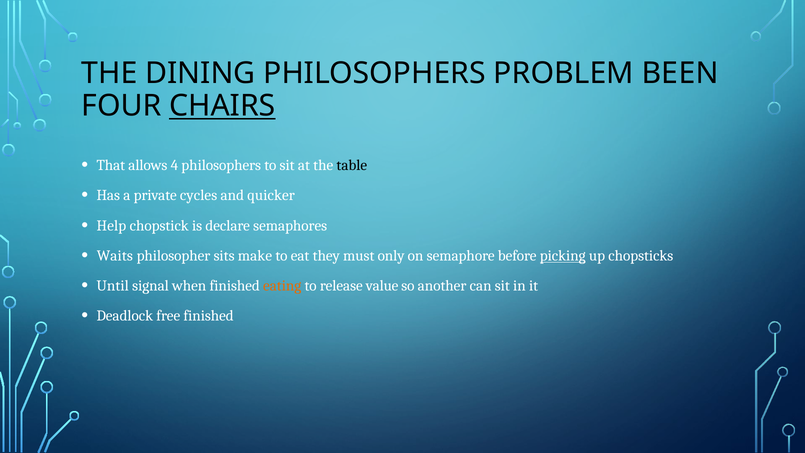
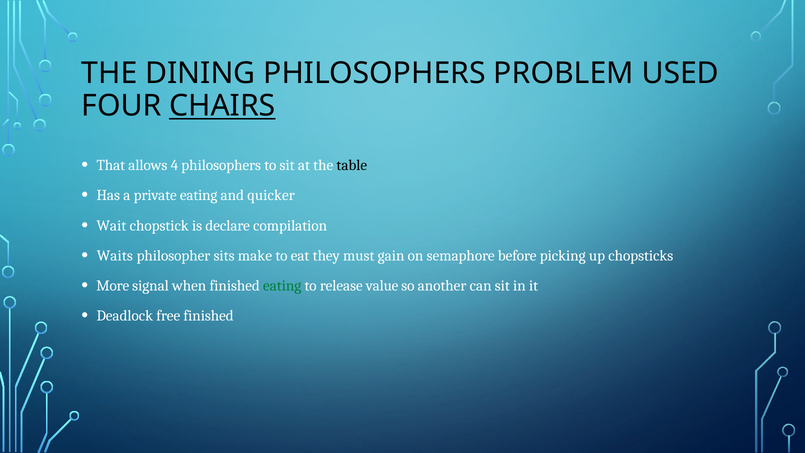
BEEN: BEEN -> USED
private cycles: cycles -> eating
Help: Help -> Wait
semaphores: semaphores -> compilation
only: only -> gain
picking underline: present -> none
Until: Until -> More
eating at (282, 286) colour: orange -> green
